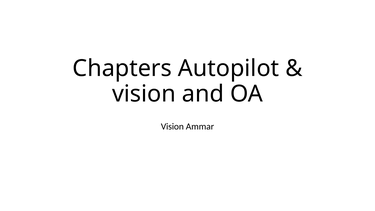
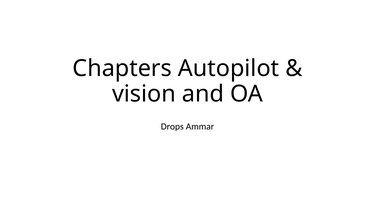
Vision at (172, 126): Vision -> Drops
